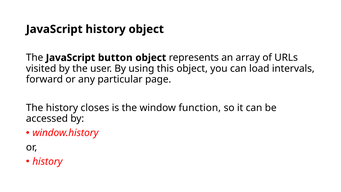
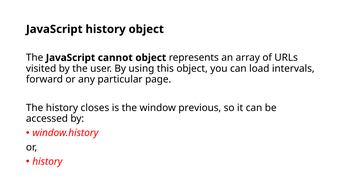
button: button -> cannot
function: function -> previous
